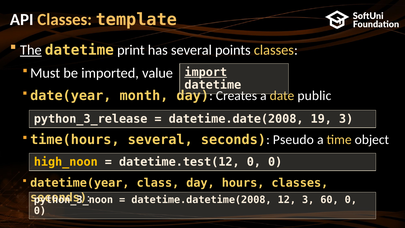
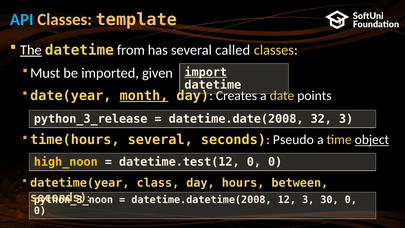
API colour: white -> light blue
print: print -> from
points: points -> called
value: value -> given
month underline: none -> present
public: public -> points
19: 19 -> 32
object underline: none -> present
hours classes: classes -> between
60: 60 -> 30
